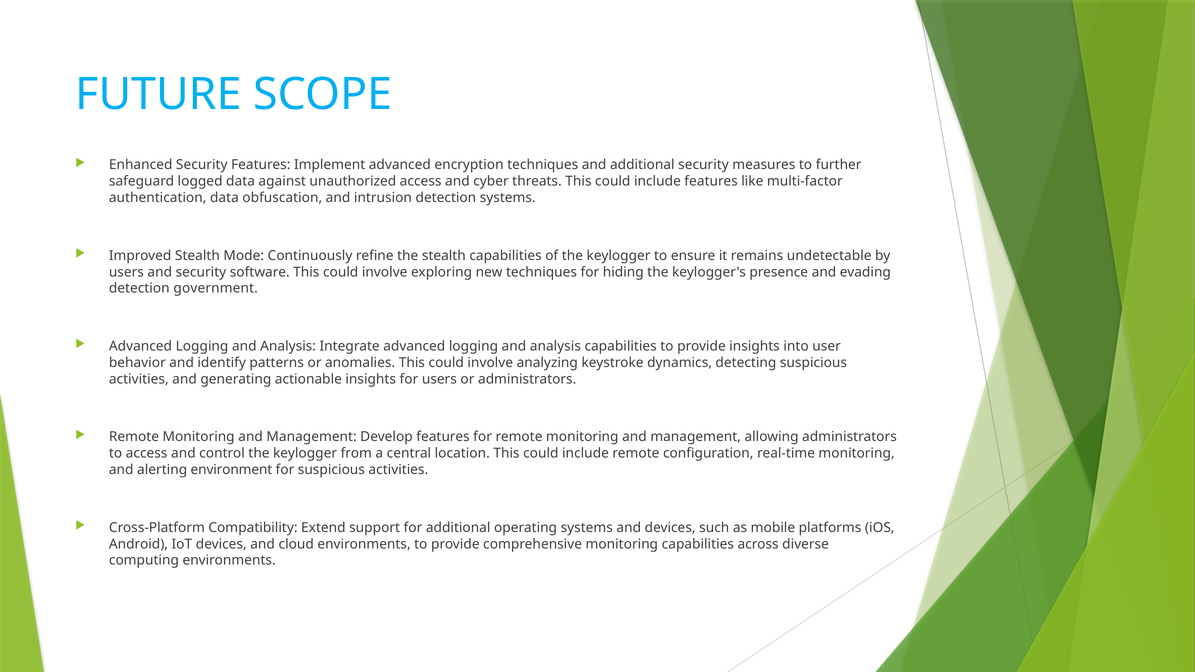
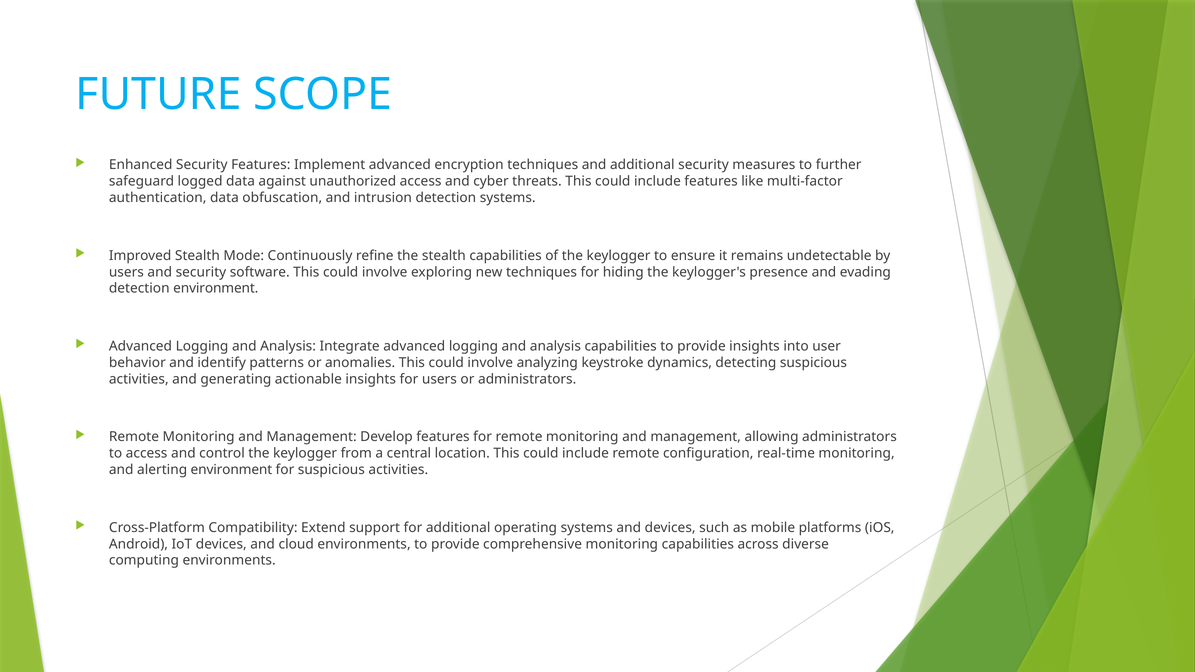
detection government: government -> environment
